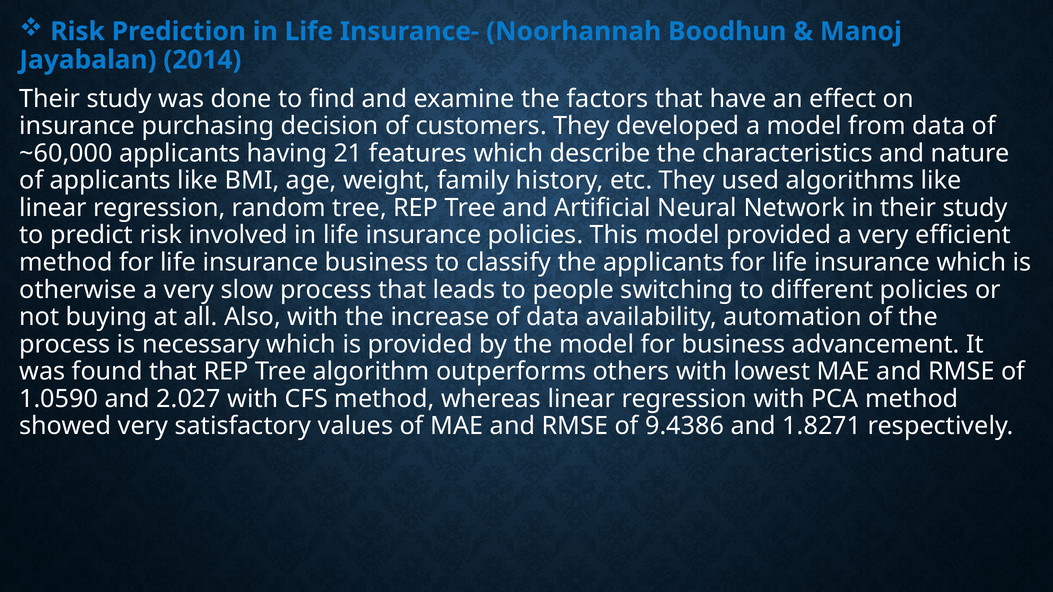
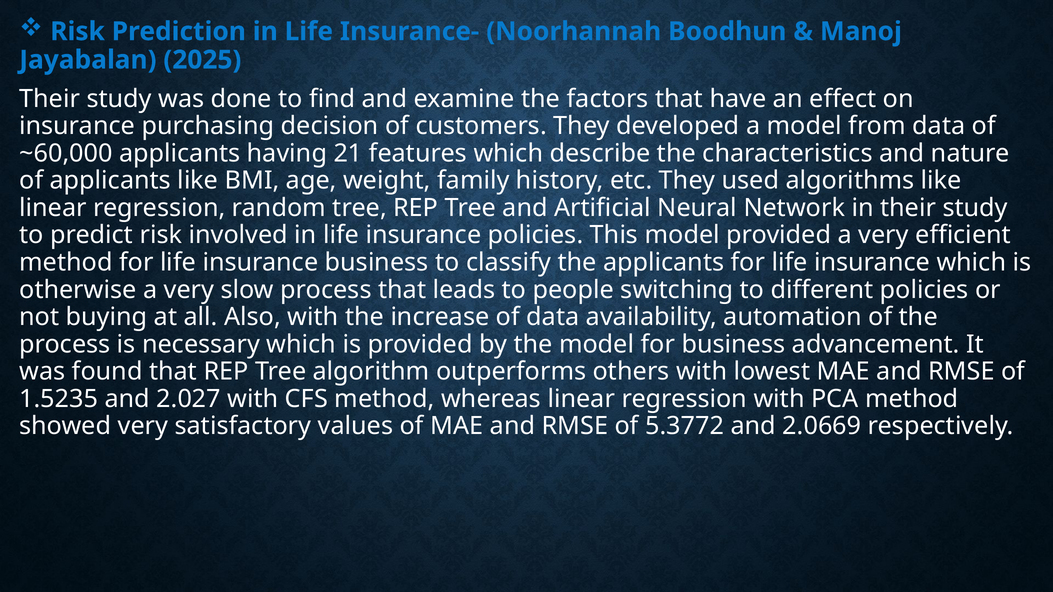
2014: 2014 -> 2025
1.0590: 1.0590 -> 1.5235
9.4386: 9.4386 -> 5.3772
1.8271: 1.8271 -> 2.0669
